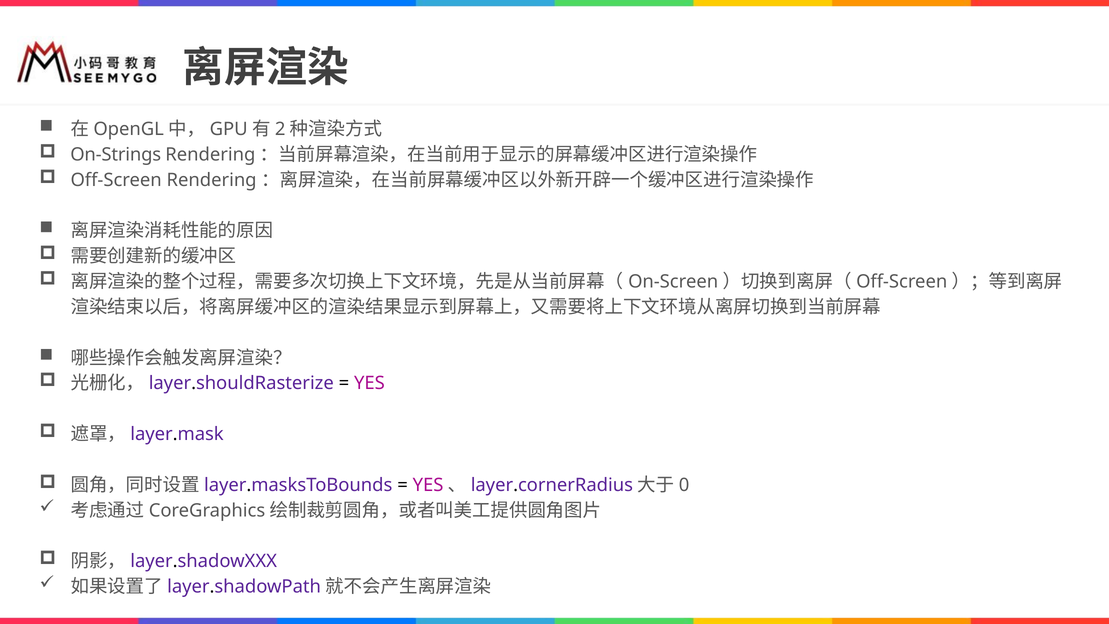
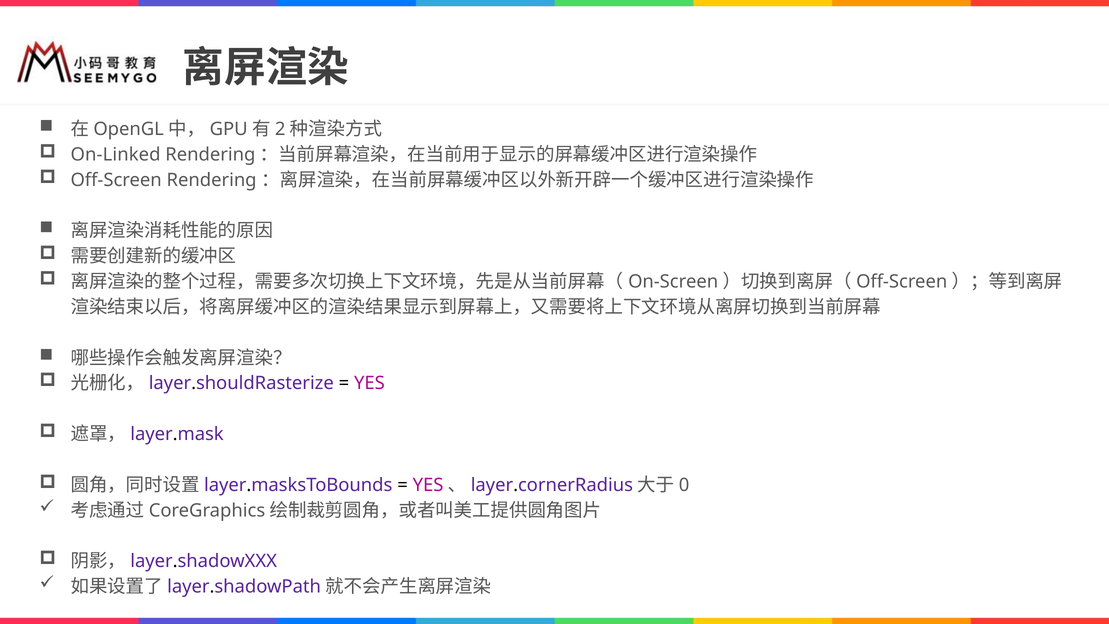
On-Strings: On-Strings -> On-Linked
